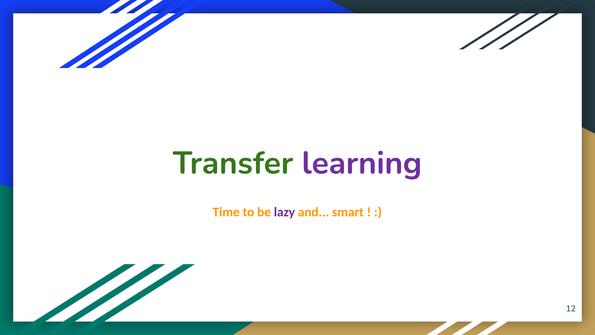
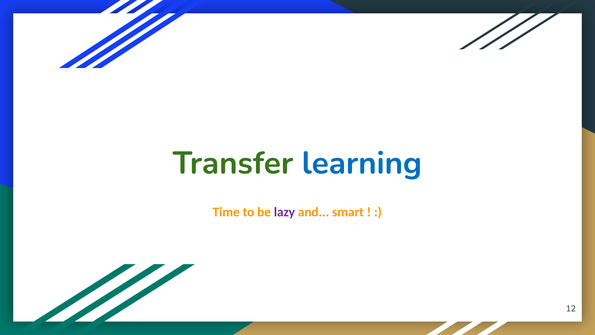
learning colour: purple -> blue
